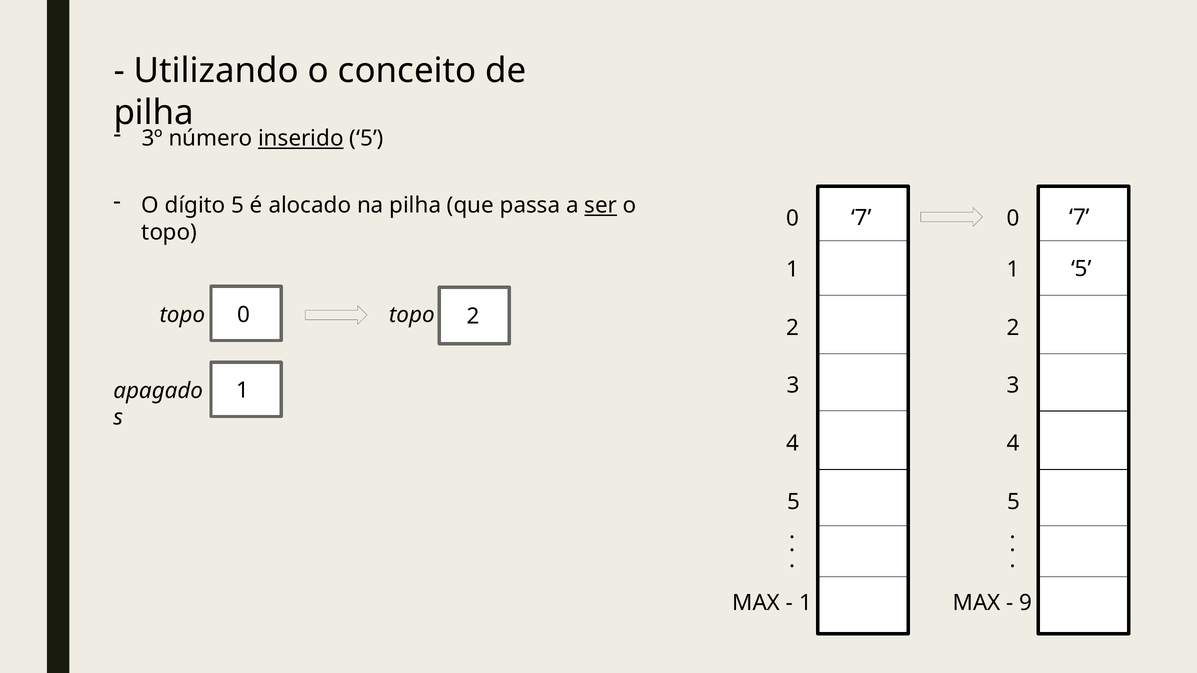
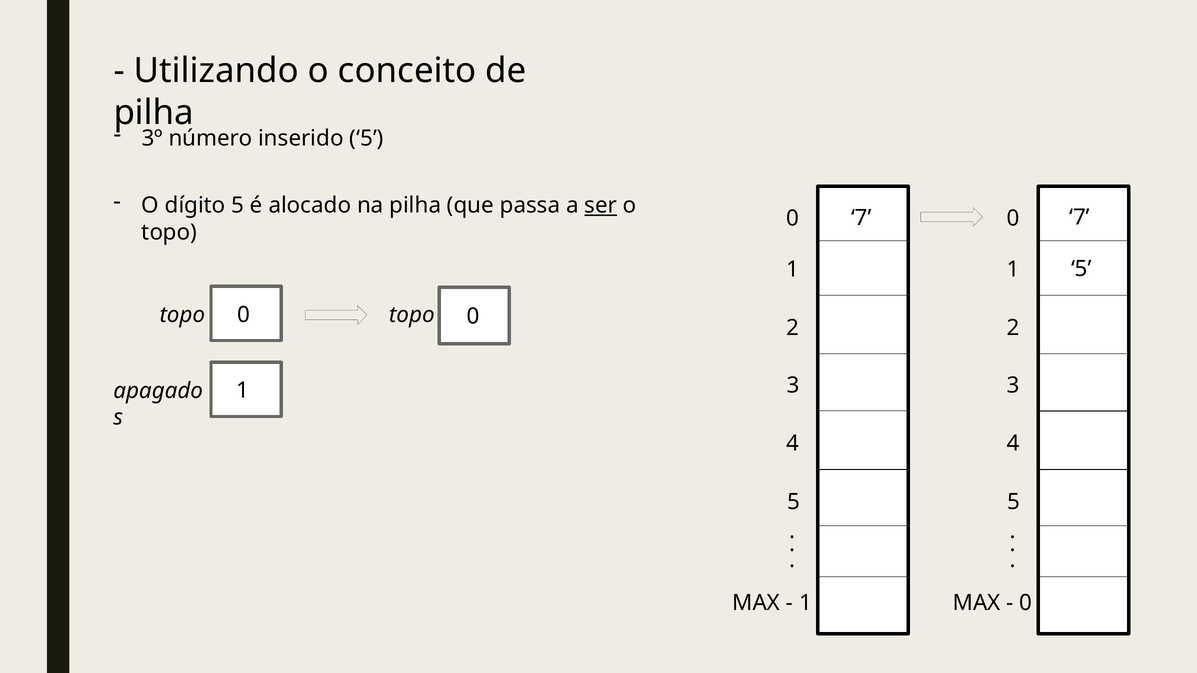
inserido underline: present -> none
2 at (473, 316): 2 -> 0
9 at (1026, 603): 9 -> 0
